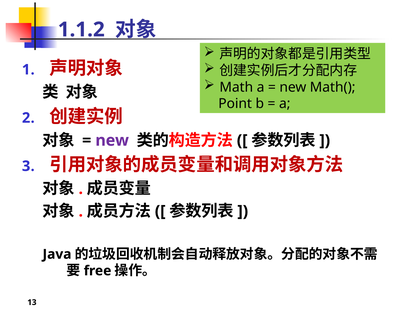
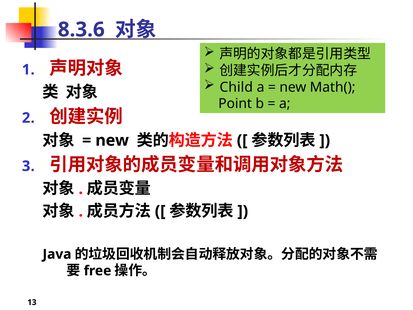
1.1.2: 1.1.2 -> 8.3.6
Math: Math -> Child
new at (112, 140) colour: purple -> black
